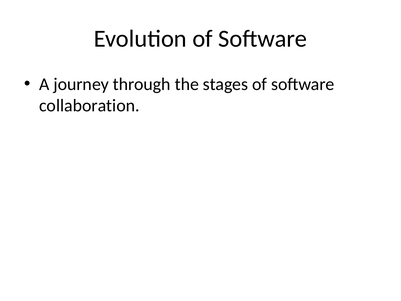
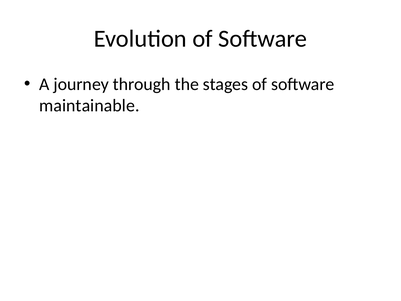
collaboration: collaboration -> maintainable
